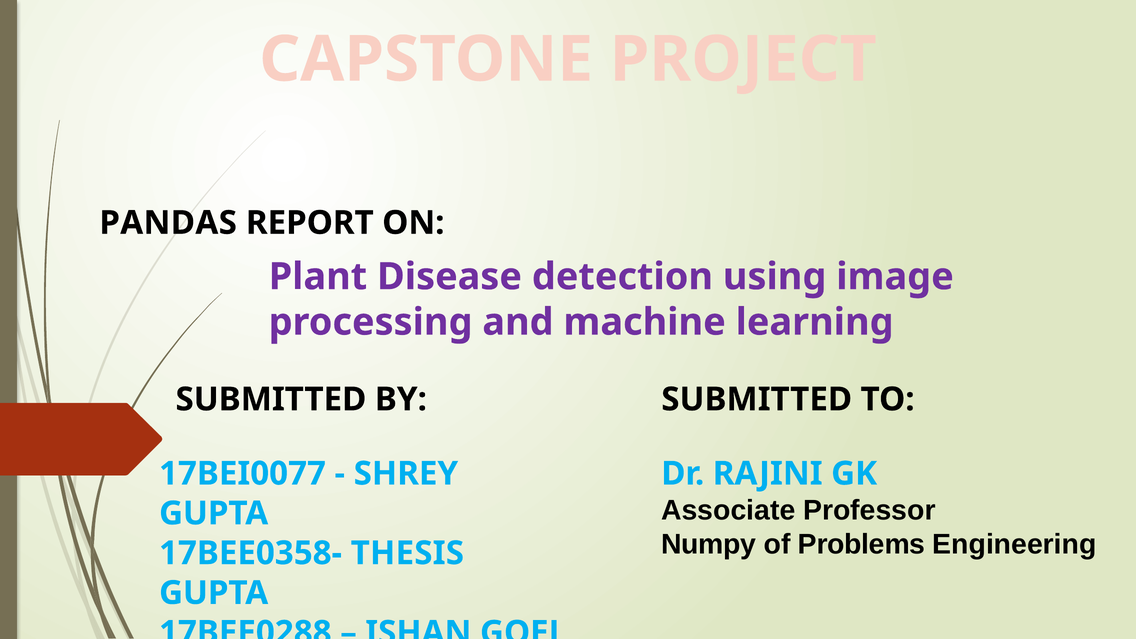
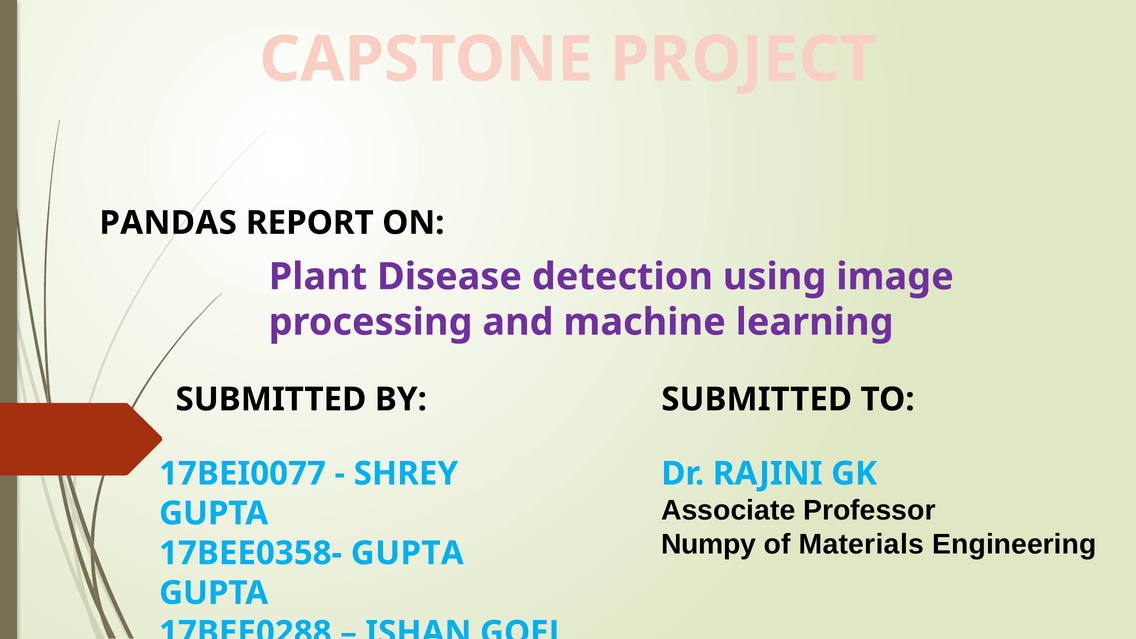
Problems: Problems -> Materials
17BEE0358- THESIS: THESIS -> GUPTA
